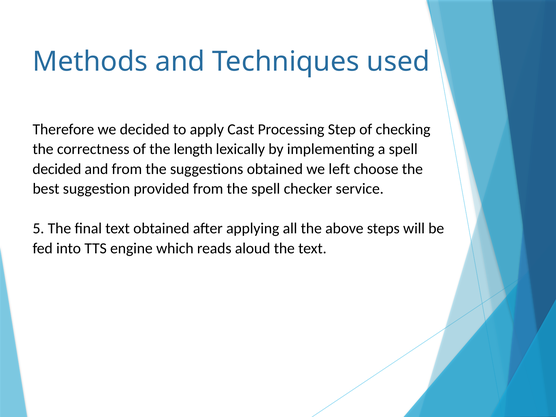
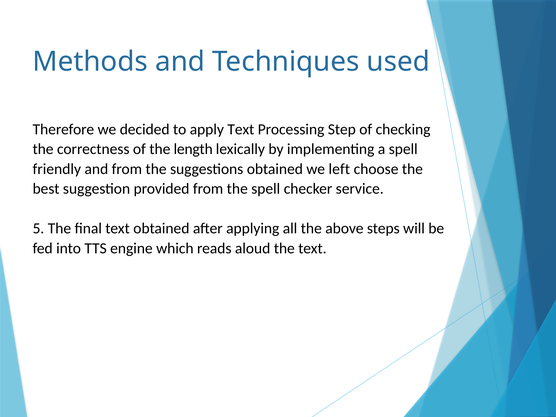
apply Cast: Cast -> Text
decided at (57, 169): decided -> friendly
